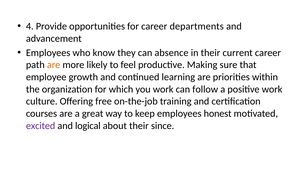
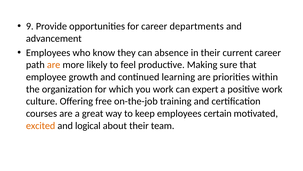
4: 4 -> 9
follow: follow -> expert
honest: honest -> certain
excited colour: purple -> orange
since: since -> team
